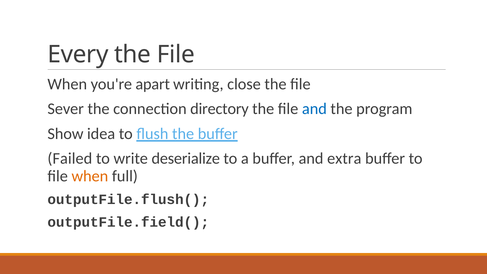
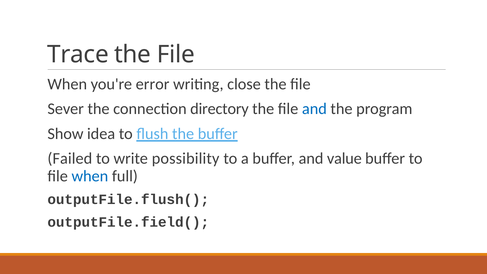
Every: Every -> Trace
apart: apart -> error
deserialize: deserialize -> possibility
extra: extra -> value
when at (90, 176) colour: orange -> blue
